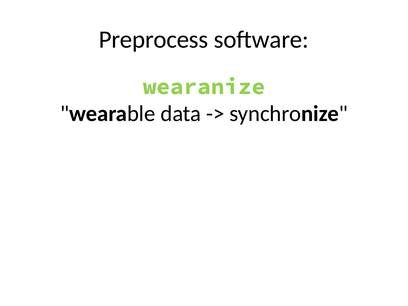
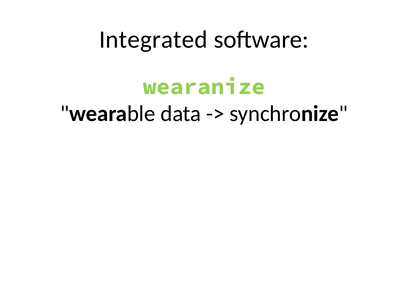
Preprocess: Preprocess -> Integrated
